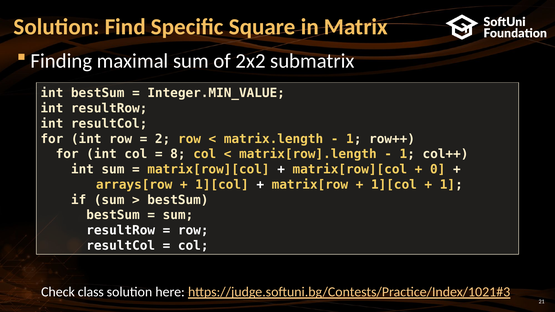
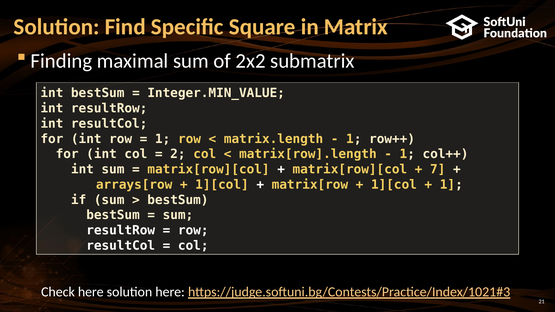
2 at (163, 139): 2 -> 1
8: 8 -> 2
0: 0 -> 7
Check class: class -> here
